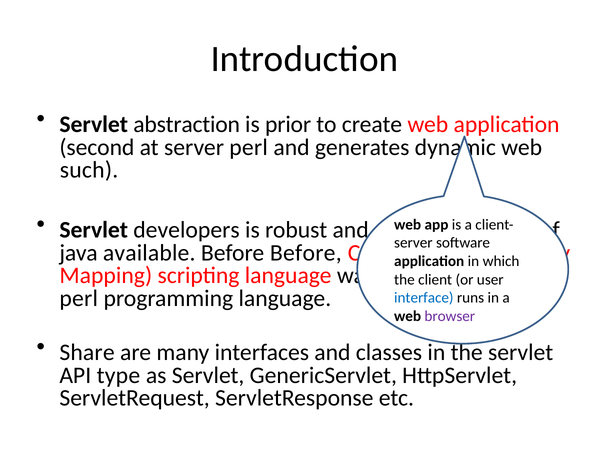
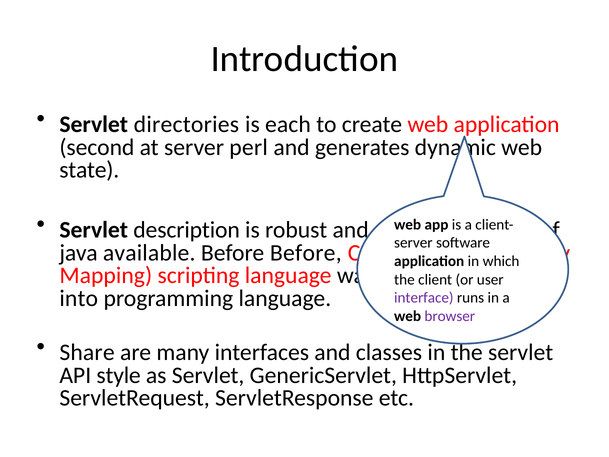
abstraction: abstraction -> directories
prior: prior -> each
such: such -> state
developers: developers -> description
perl at (79, 298): perl -> into
interface colour: blue -> purple
type: type -> style
